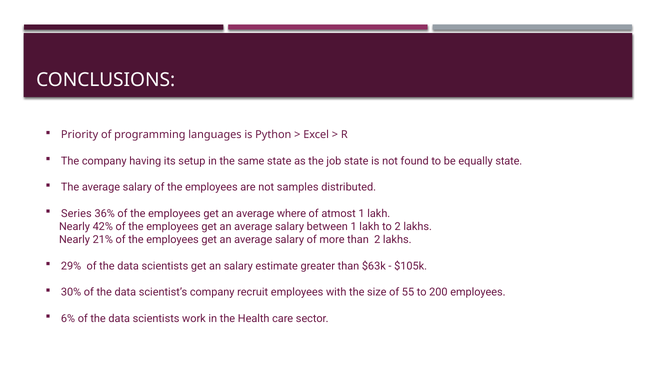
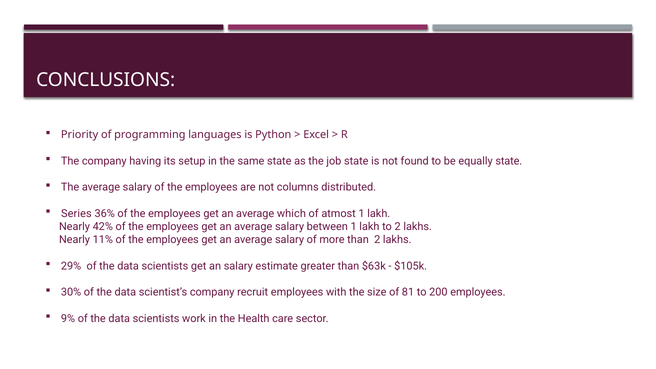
samples: samples -> columns
where: where -> which
21%: 21% -> 11%
55: 55 -> 81
6%: 6% -> 9%
